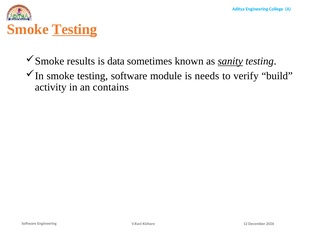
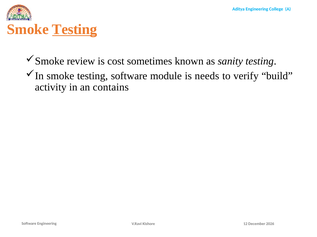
results: results -> review
data: data -> cost
sanity underline: present -> none
